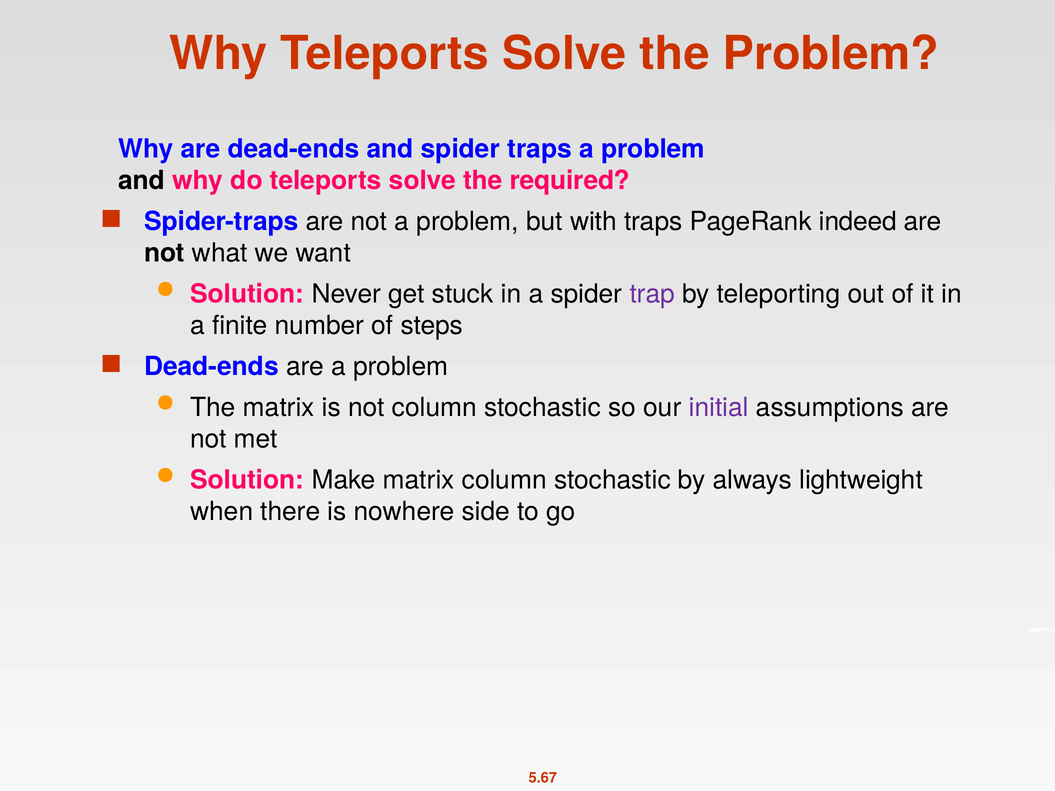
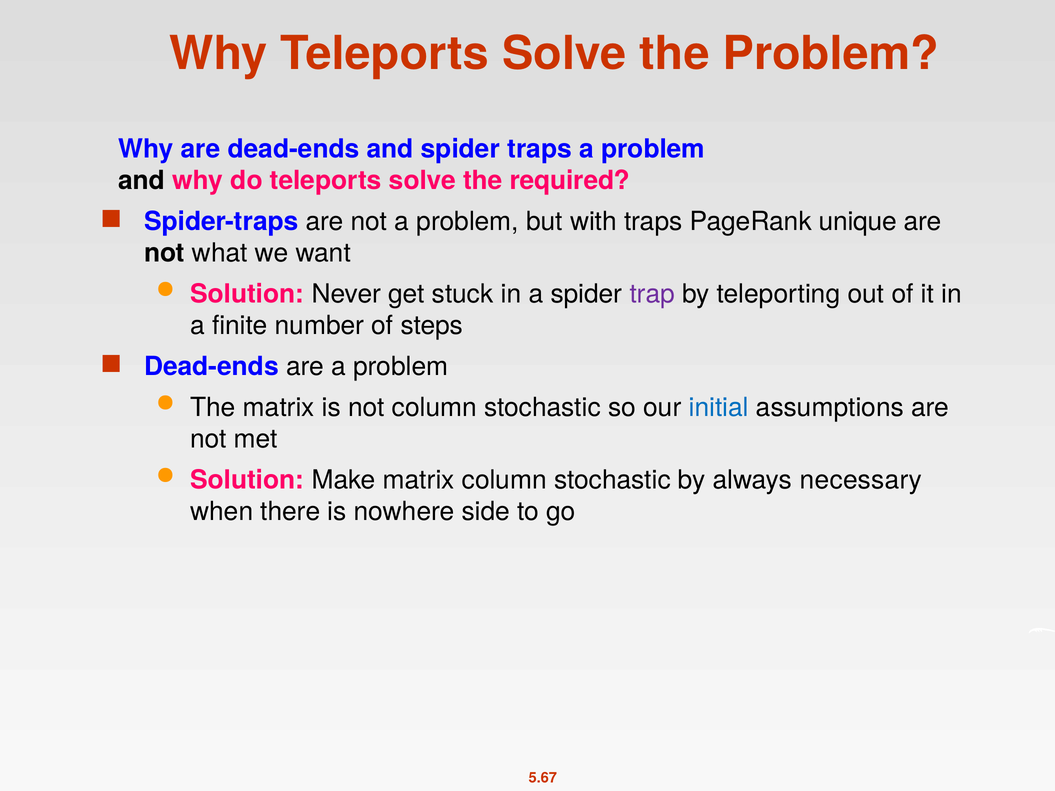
indeed: indeed -> unique
initial colour: purple -> blue
lightweight: lightweight -> necessary
